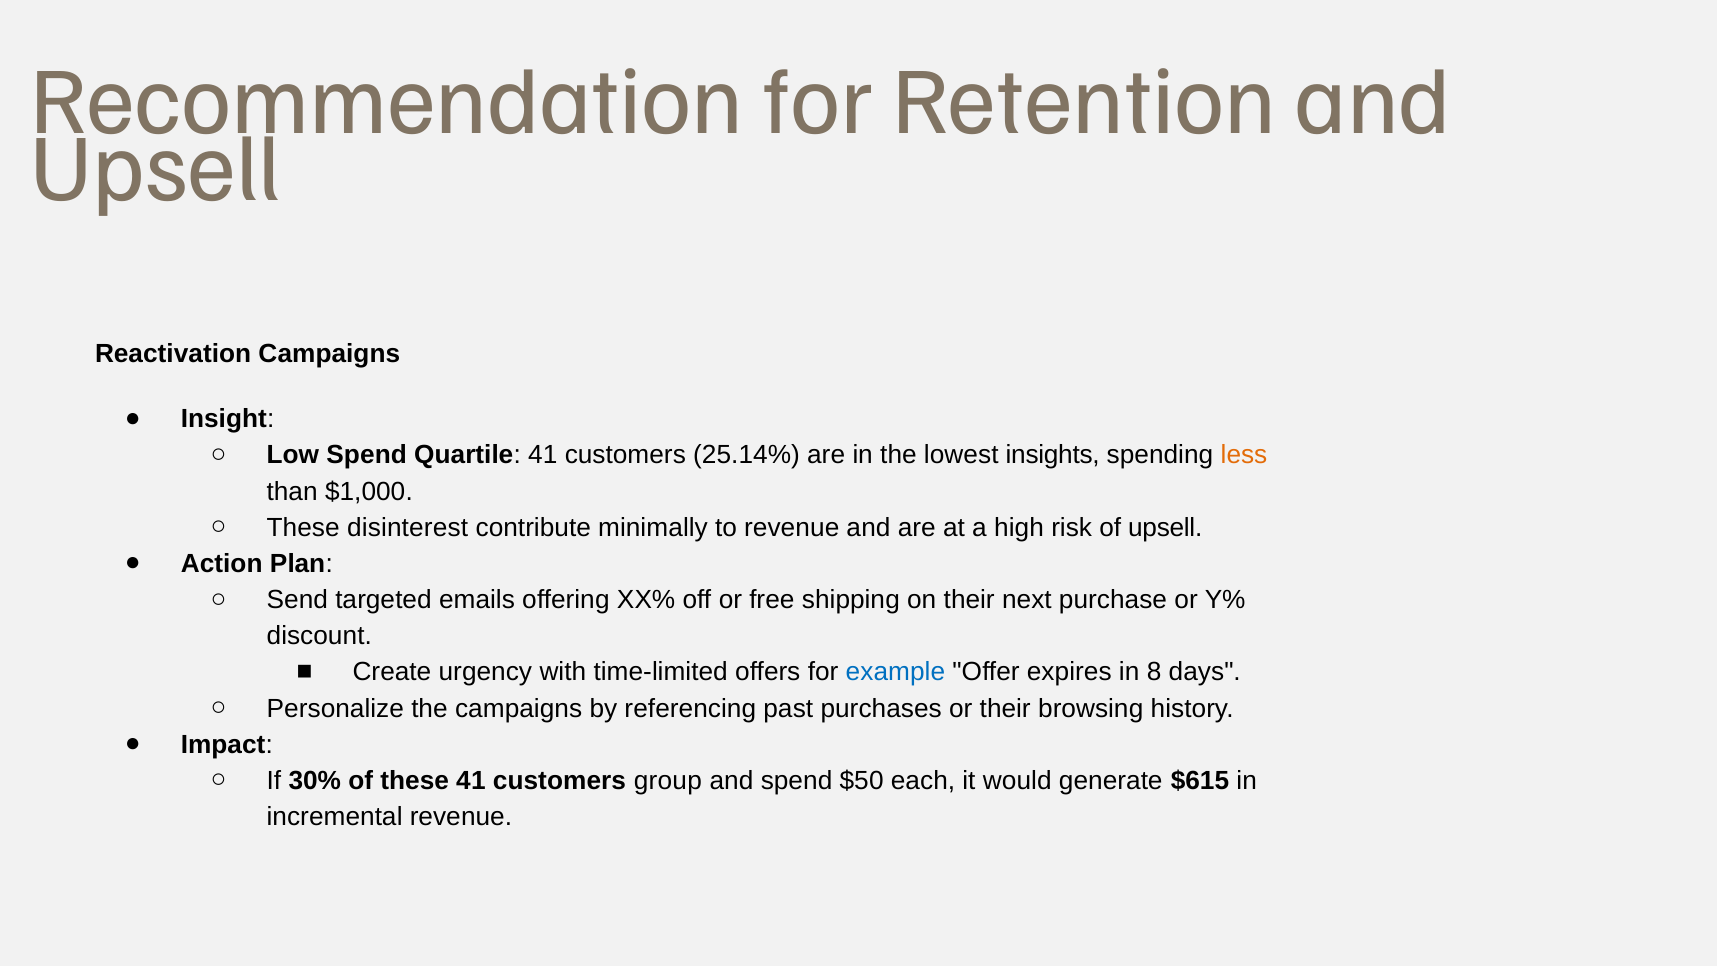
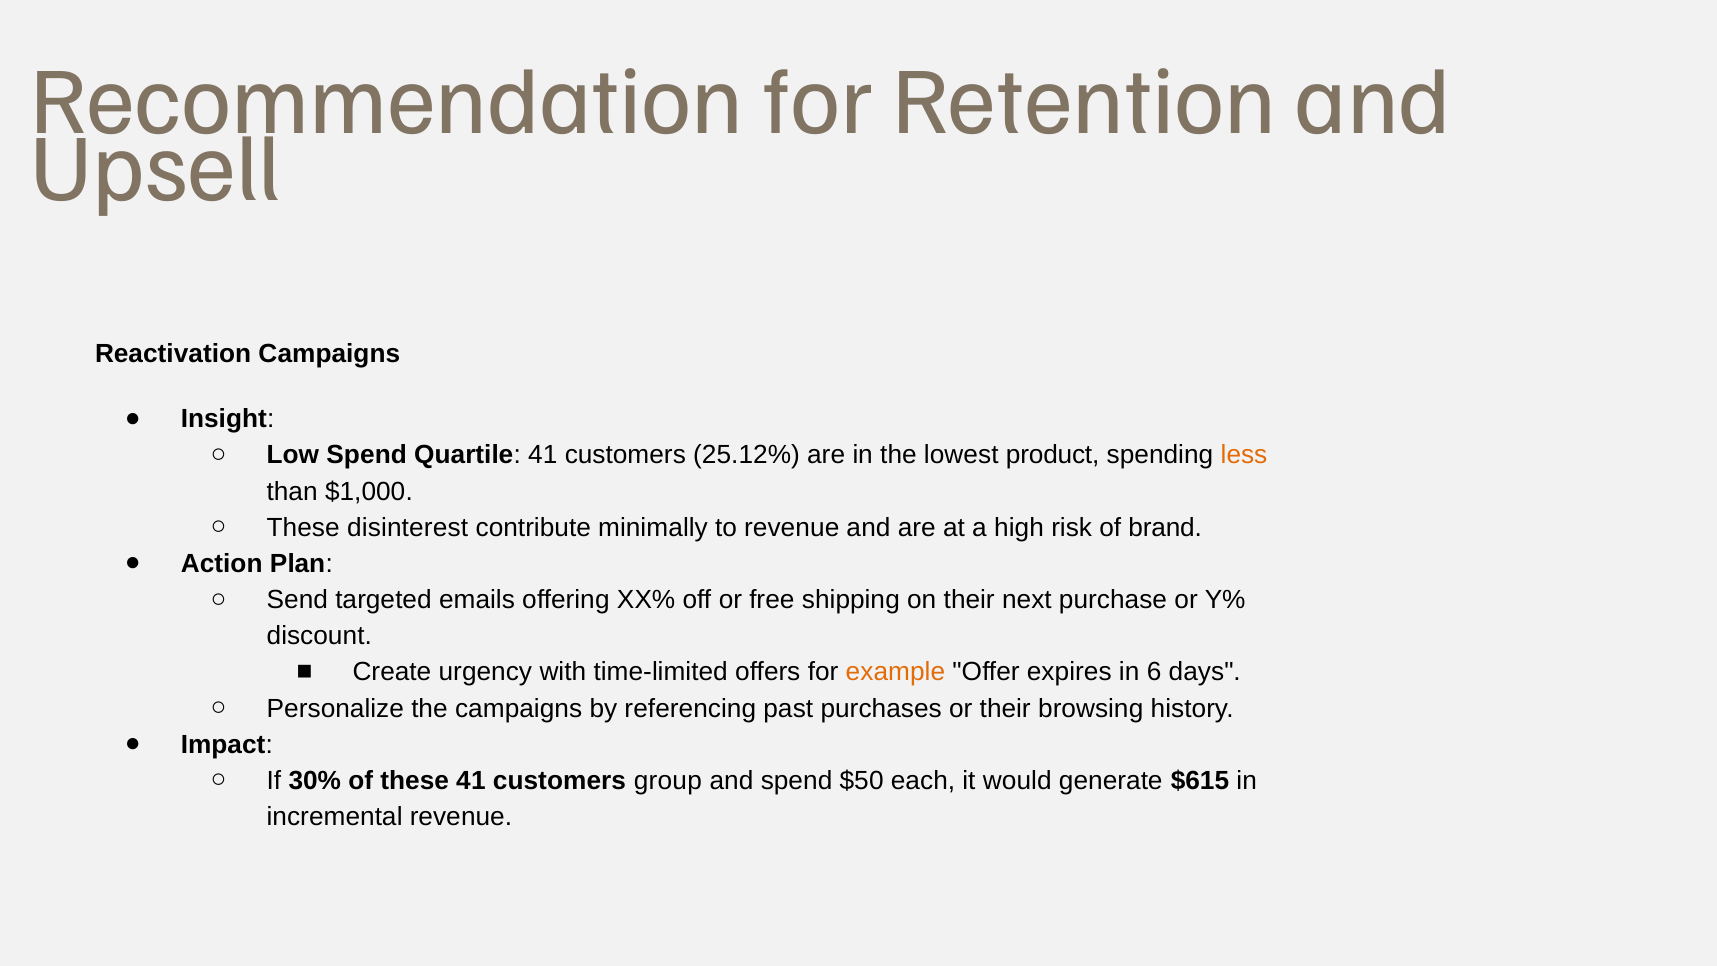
25.14%: 25.14% -> 25.12%
insights: insights -> product
of upsell: upsell -> brand
example colour: blue -> orange
8: 8 -> 6
